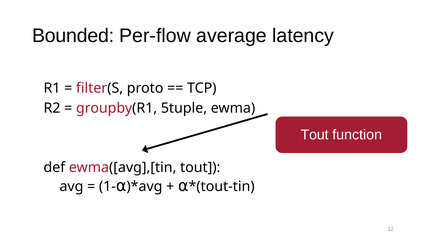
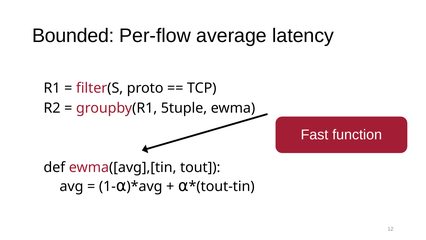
Tout at (315, 135): Tout -> Fast
